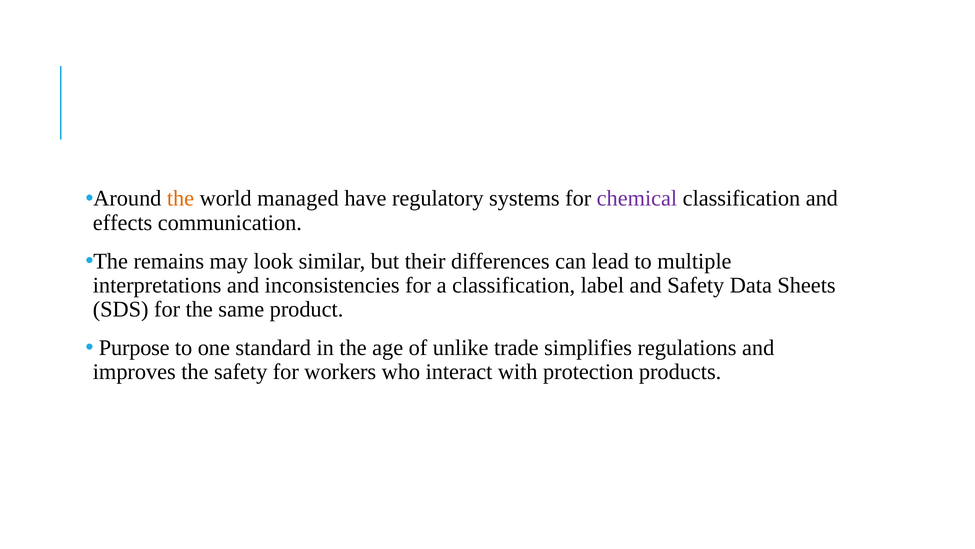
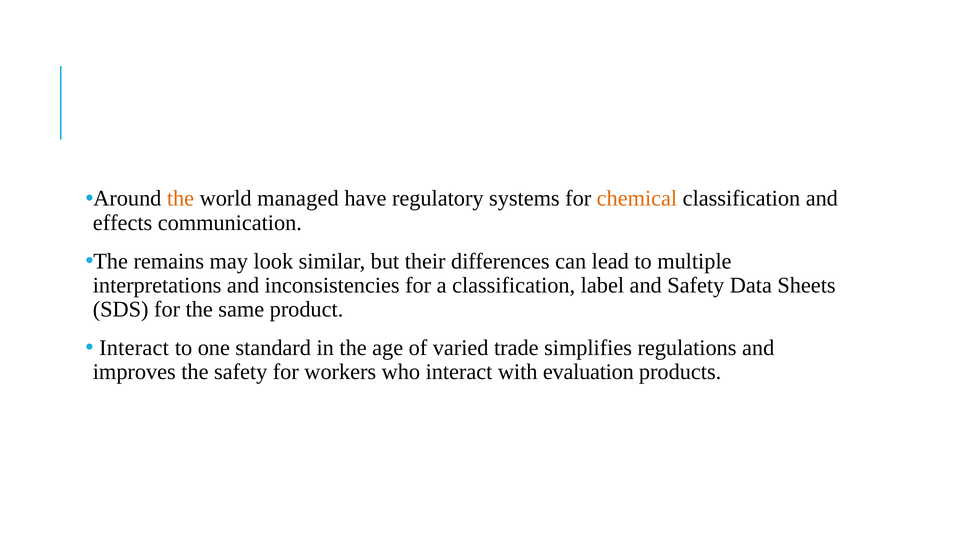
chemical colour: purple -> orange
Purpose at (134, 347): Purpose -> Interact
unlike: unlike -> varied
protection: protection -> evaluation
